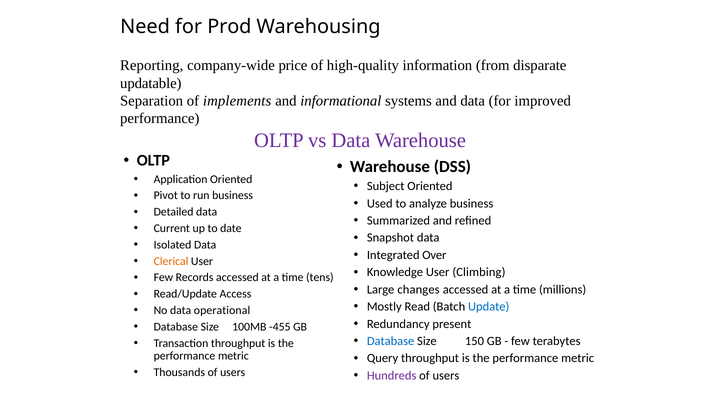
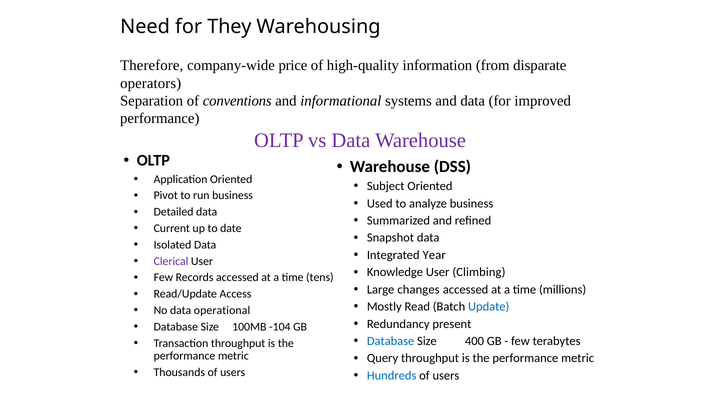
Prod: Prod -> They
Reporting: Reporting -> Therefore
updatable: updatable -> operators
implements: implements -> conventions
Over: Over -> Year
Clerical colour: orange -> purple
-455: -455 -> -104
150: 150 -> 400
Hundreds colour: purple -> blue
